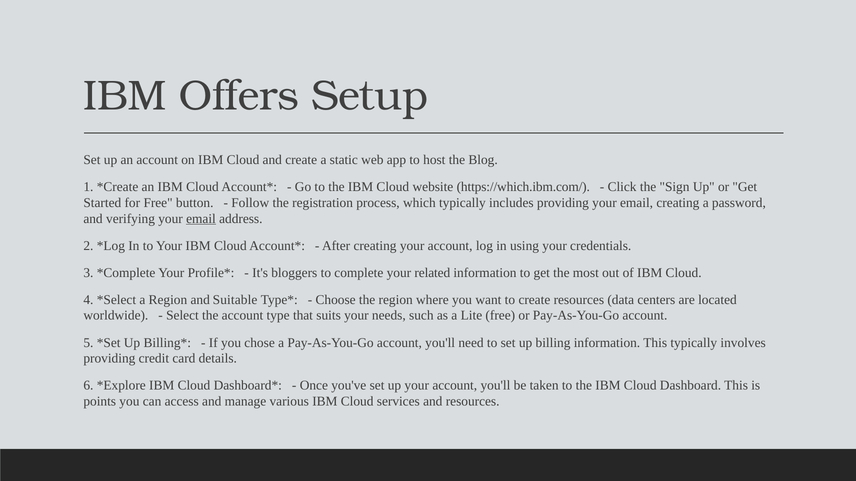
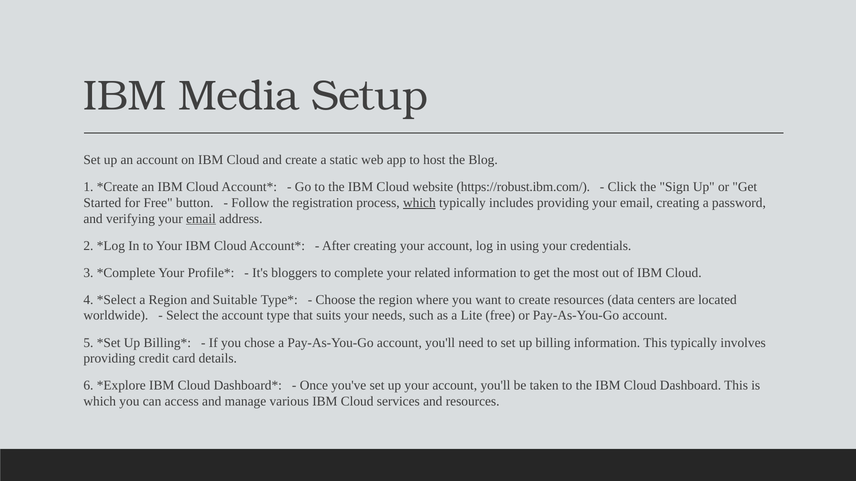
Offers: Offers -> Media
https://which.ibm.com/: https://which.ibm.com/ -> https://robust.ibm.com/
which at (419, 203) underline: none -> present
points at (100, 402): points -> which
